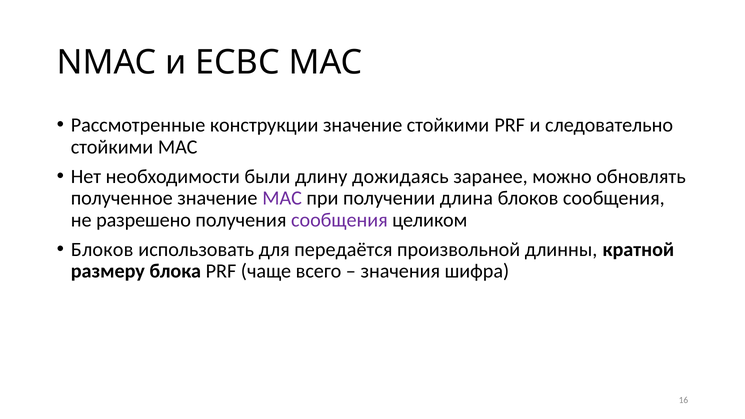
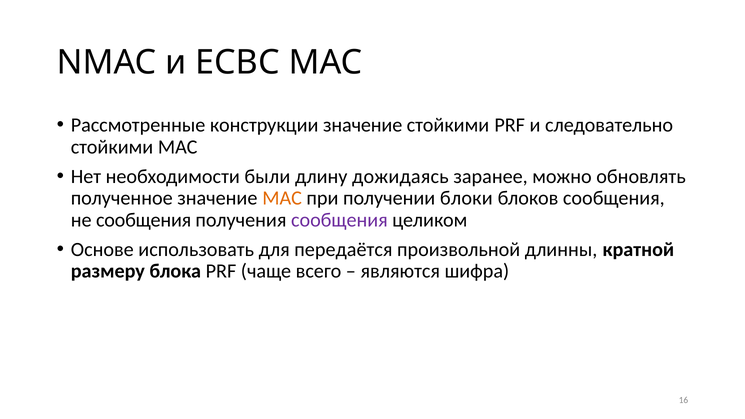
MAC at (282, 198) colour: purple -> orange
длина: длина -> блоки
не разрешено: разрешено -> сообщения
Блоков at (102, 250): Блоков -> Основе
значения: значения -> являются
